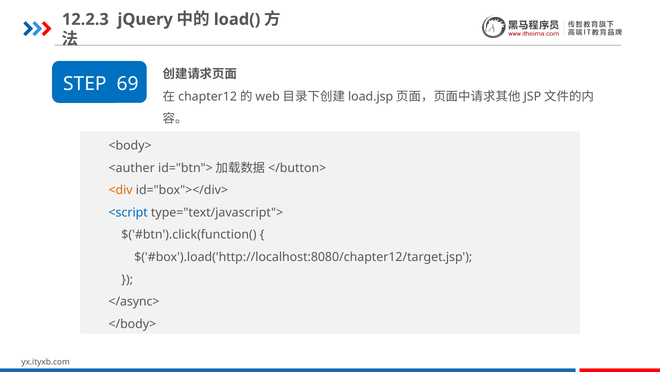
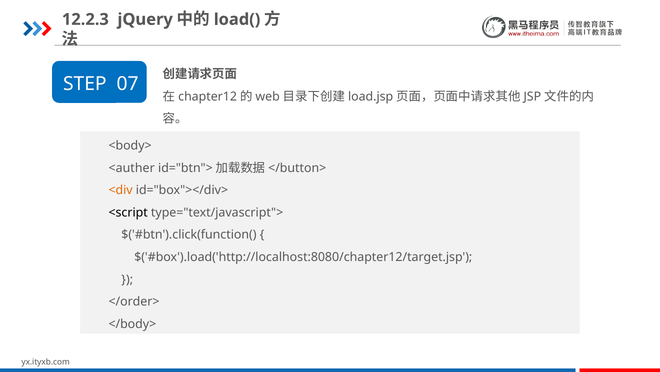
69: 69 -> 07
<script colour: blue -> black
</async>: </async> -> </order>
